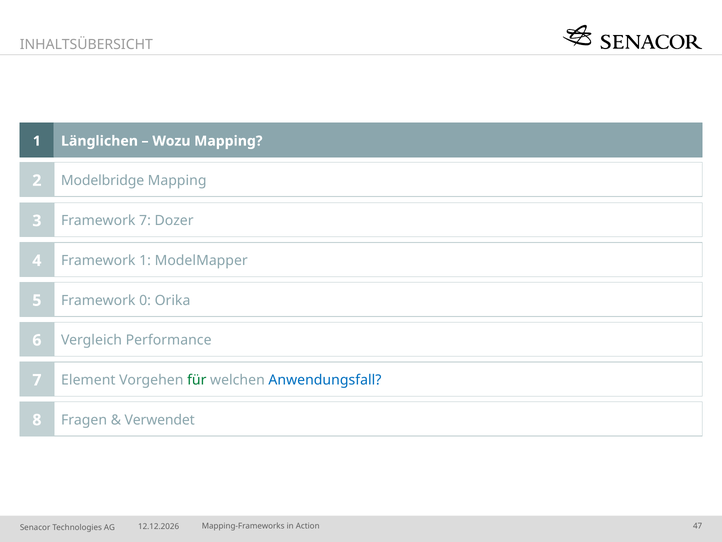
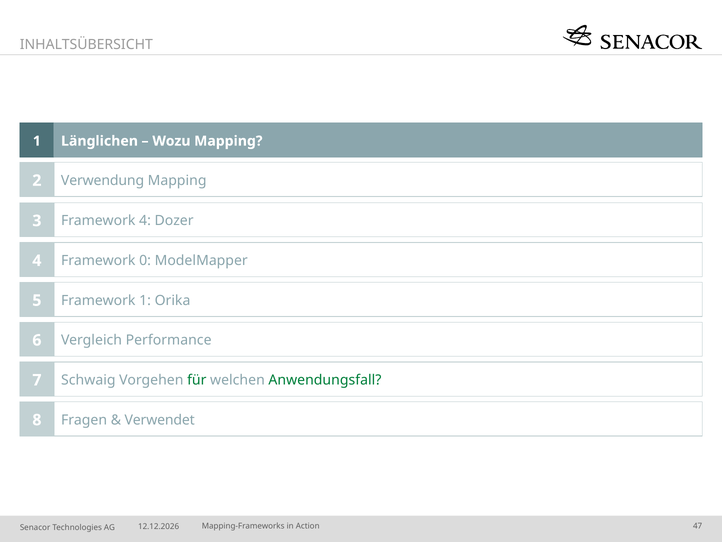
Modelbridge: Modelbridge -> Verwendung
Framework 7: 7 -> 4
Framework 1: 1 -> 0
Framework 0: 0 -> 1
Element: Element -> Schwaig
Anwendungsfall colour: blue -> green
